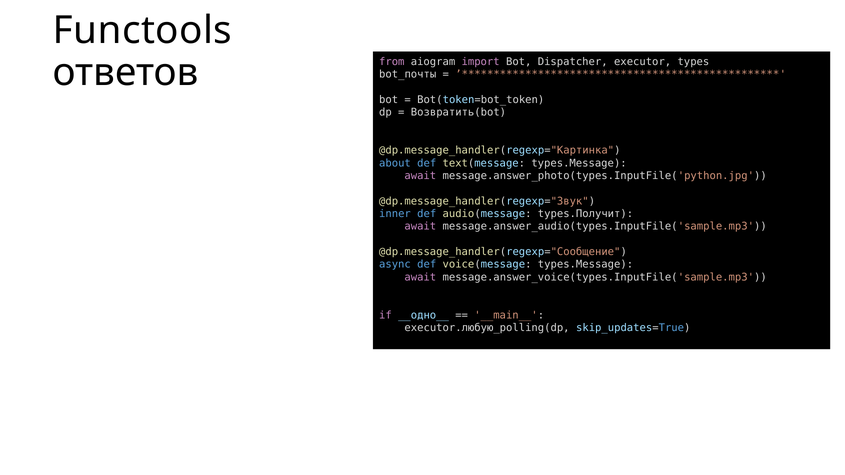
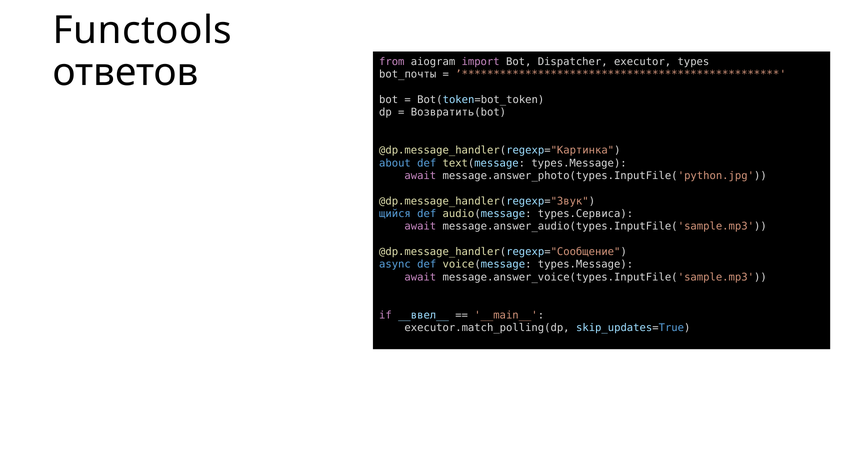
inner: inner -> щийся
types.Получит: types.Получит -> types.Сервиса
__одно__: __одно__ -> __ввел__
executor.любую_polling(dp: executor.любую_polling(dp -> executor.match_polling(dp
